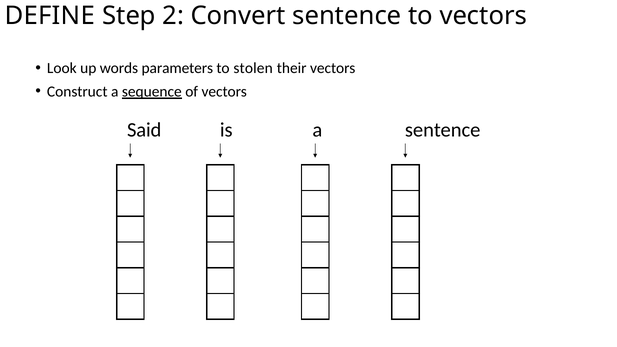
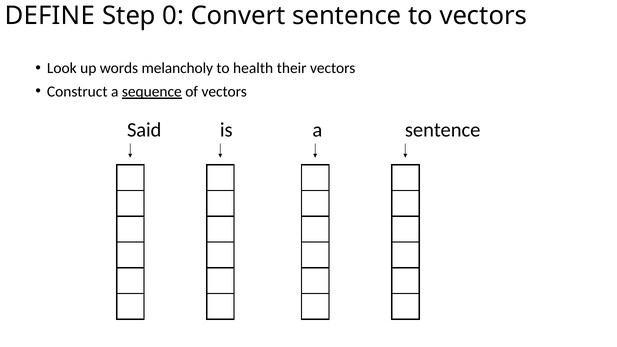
2: 2 -> 0
parameters: parameters -> melancholy
stolen: stolen -> health
